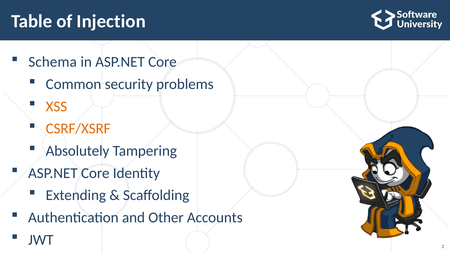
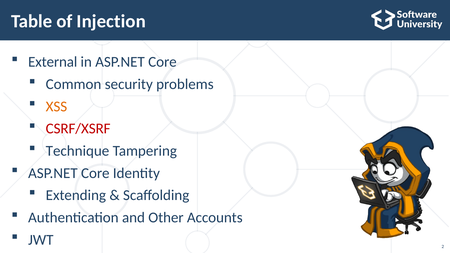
Schema: Schema -> External
CSRF/XSRF colour: orange -> red
Absolutely: Absolutely -> Technique
